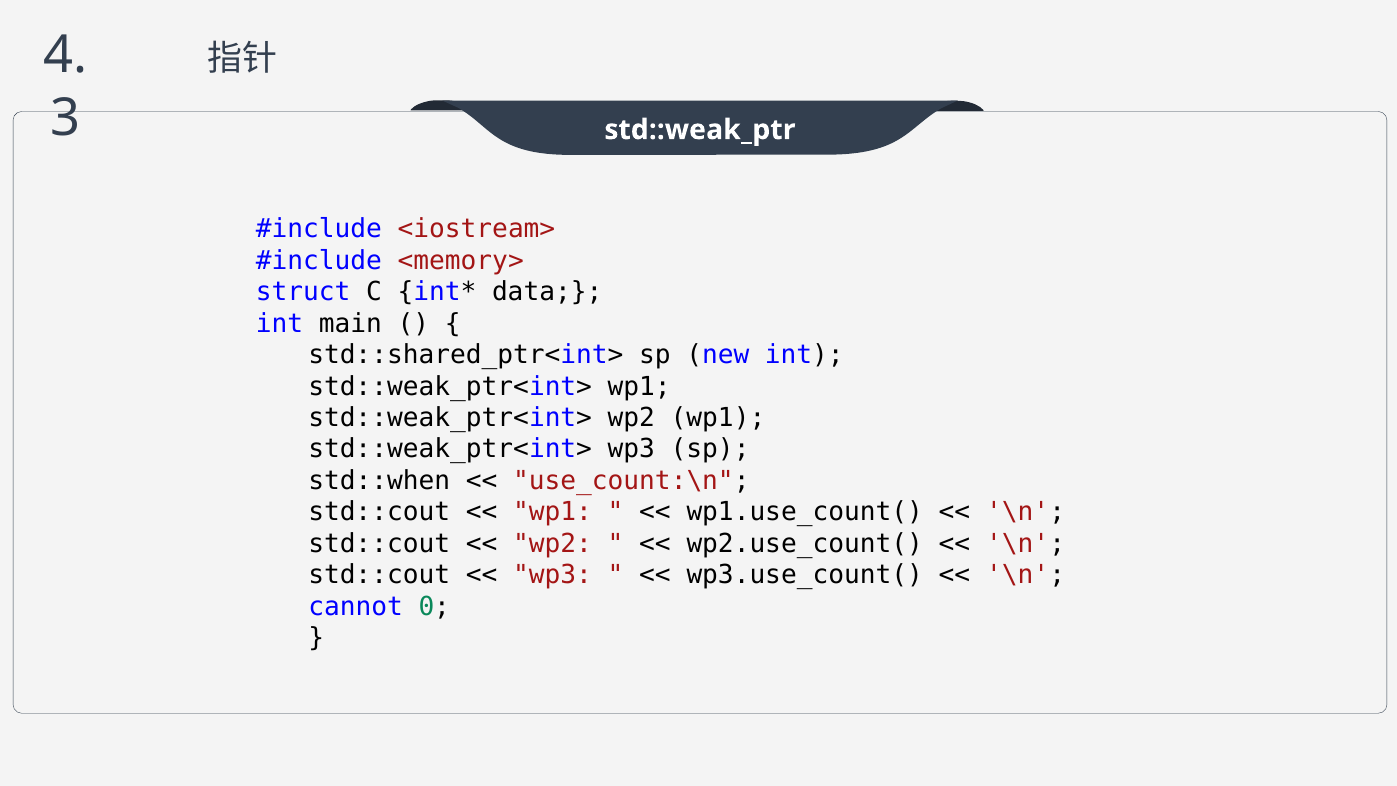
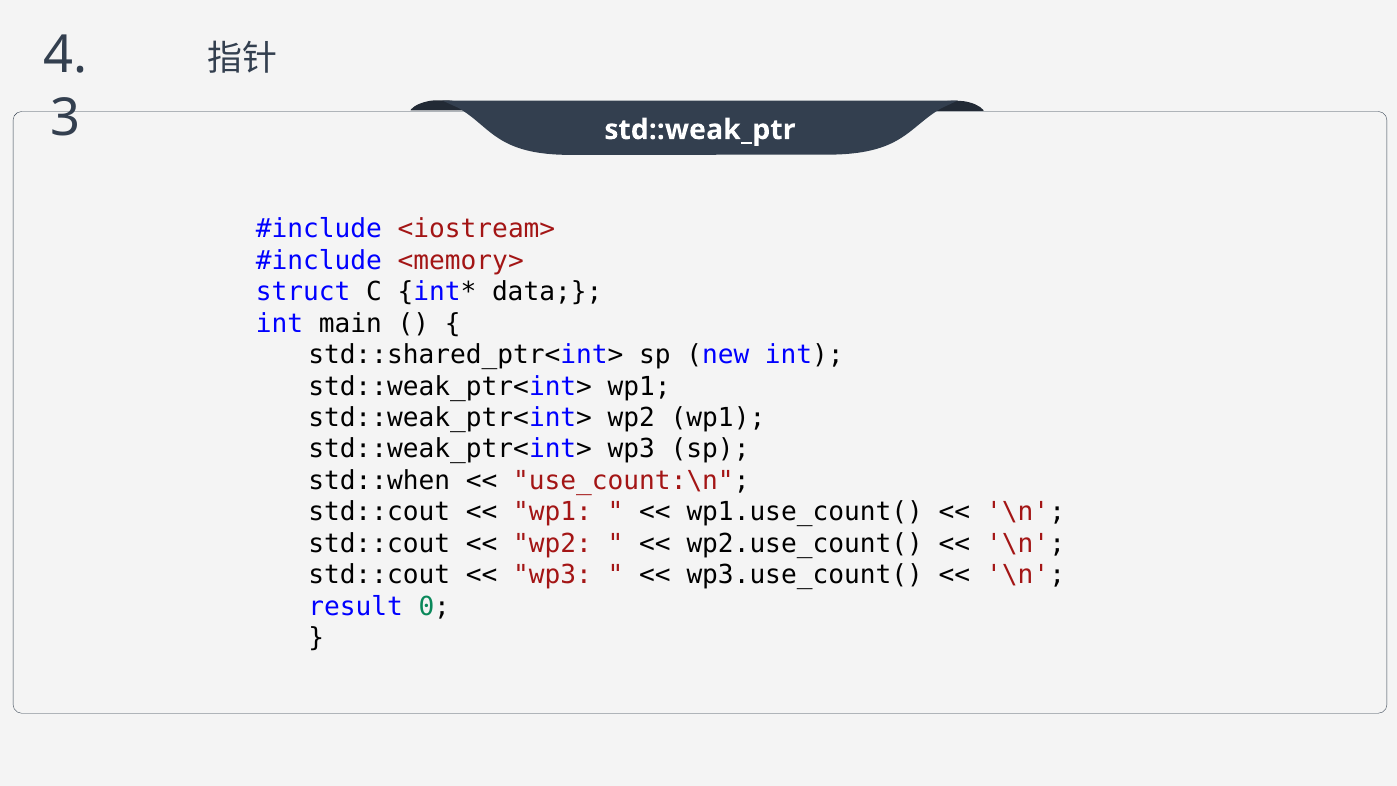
cannot: cannot -> result
